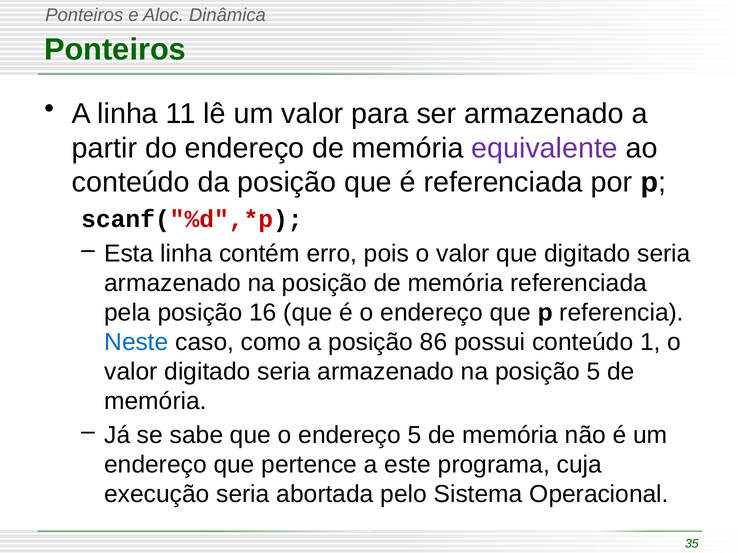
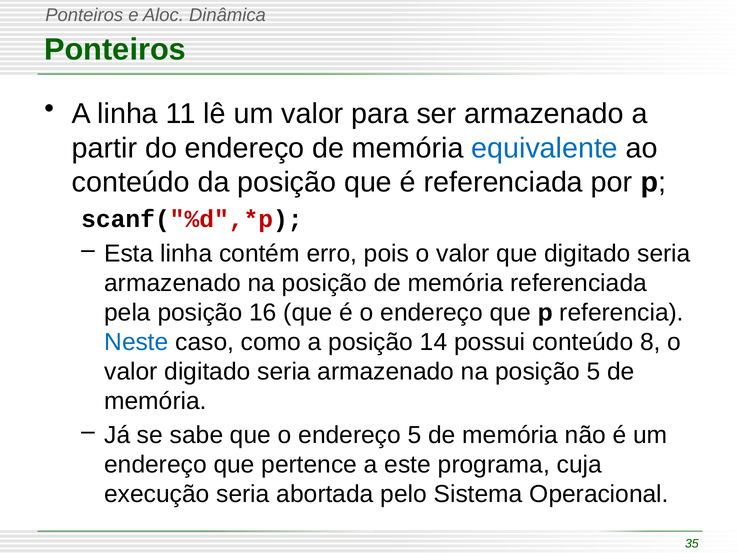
equivalente colour: purple -> blue
86: 86 -> 14
1: 1 -> 8
